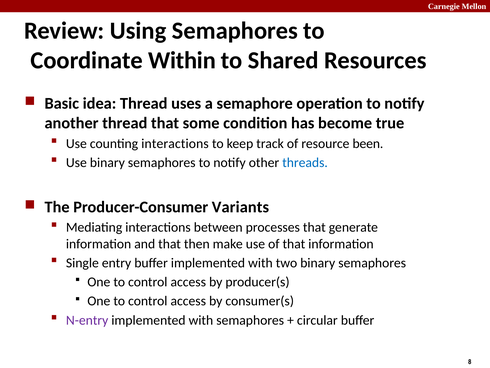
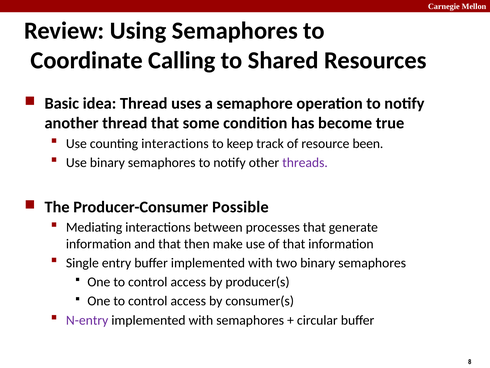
Within: Within -> Calling
threads colour: blue -> purple
Variants: Variants -> Possible
